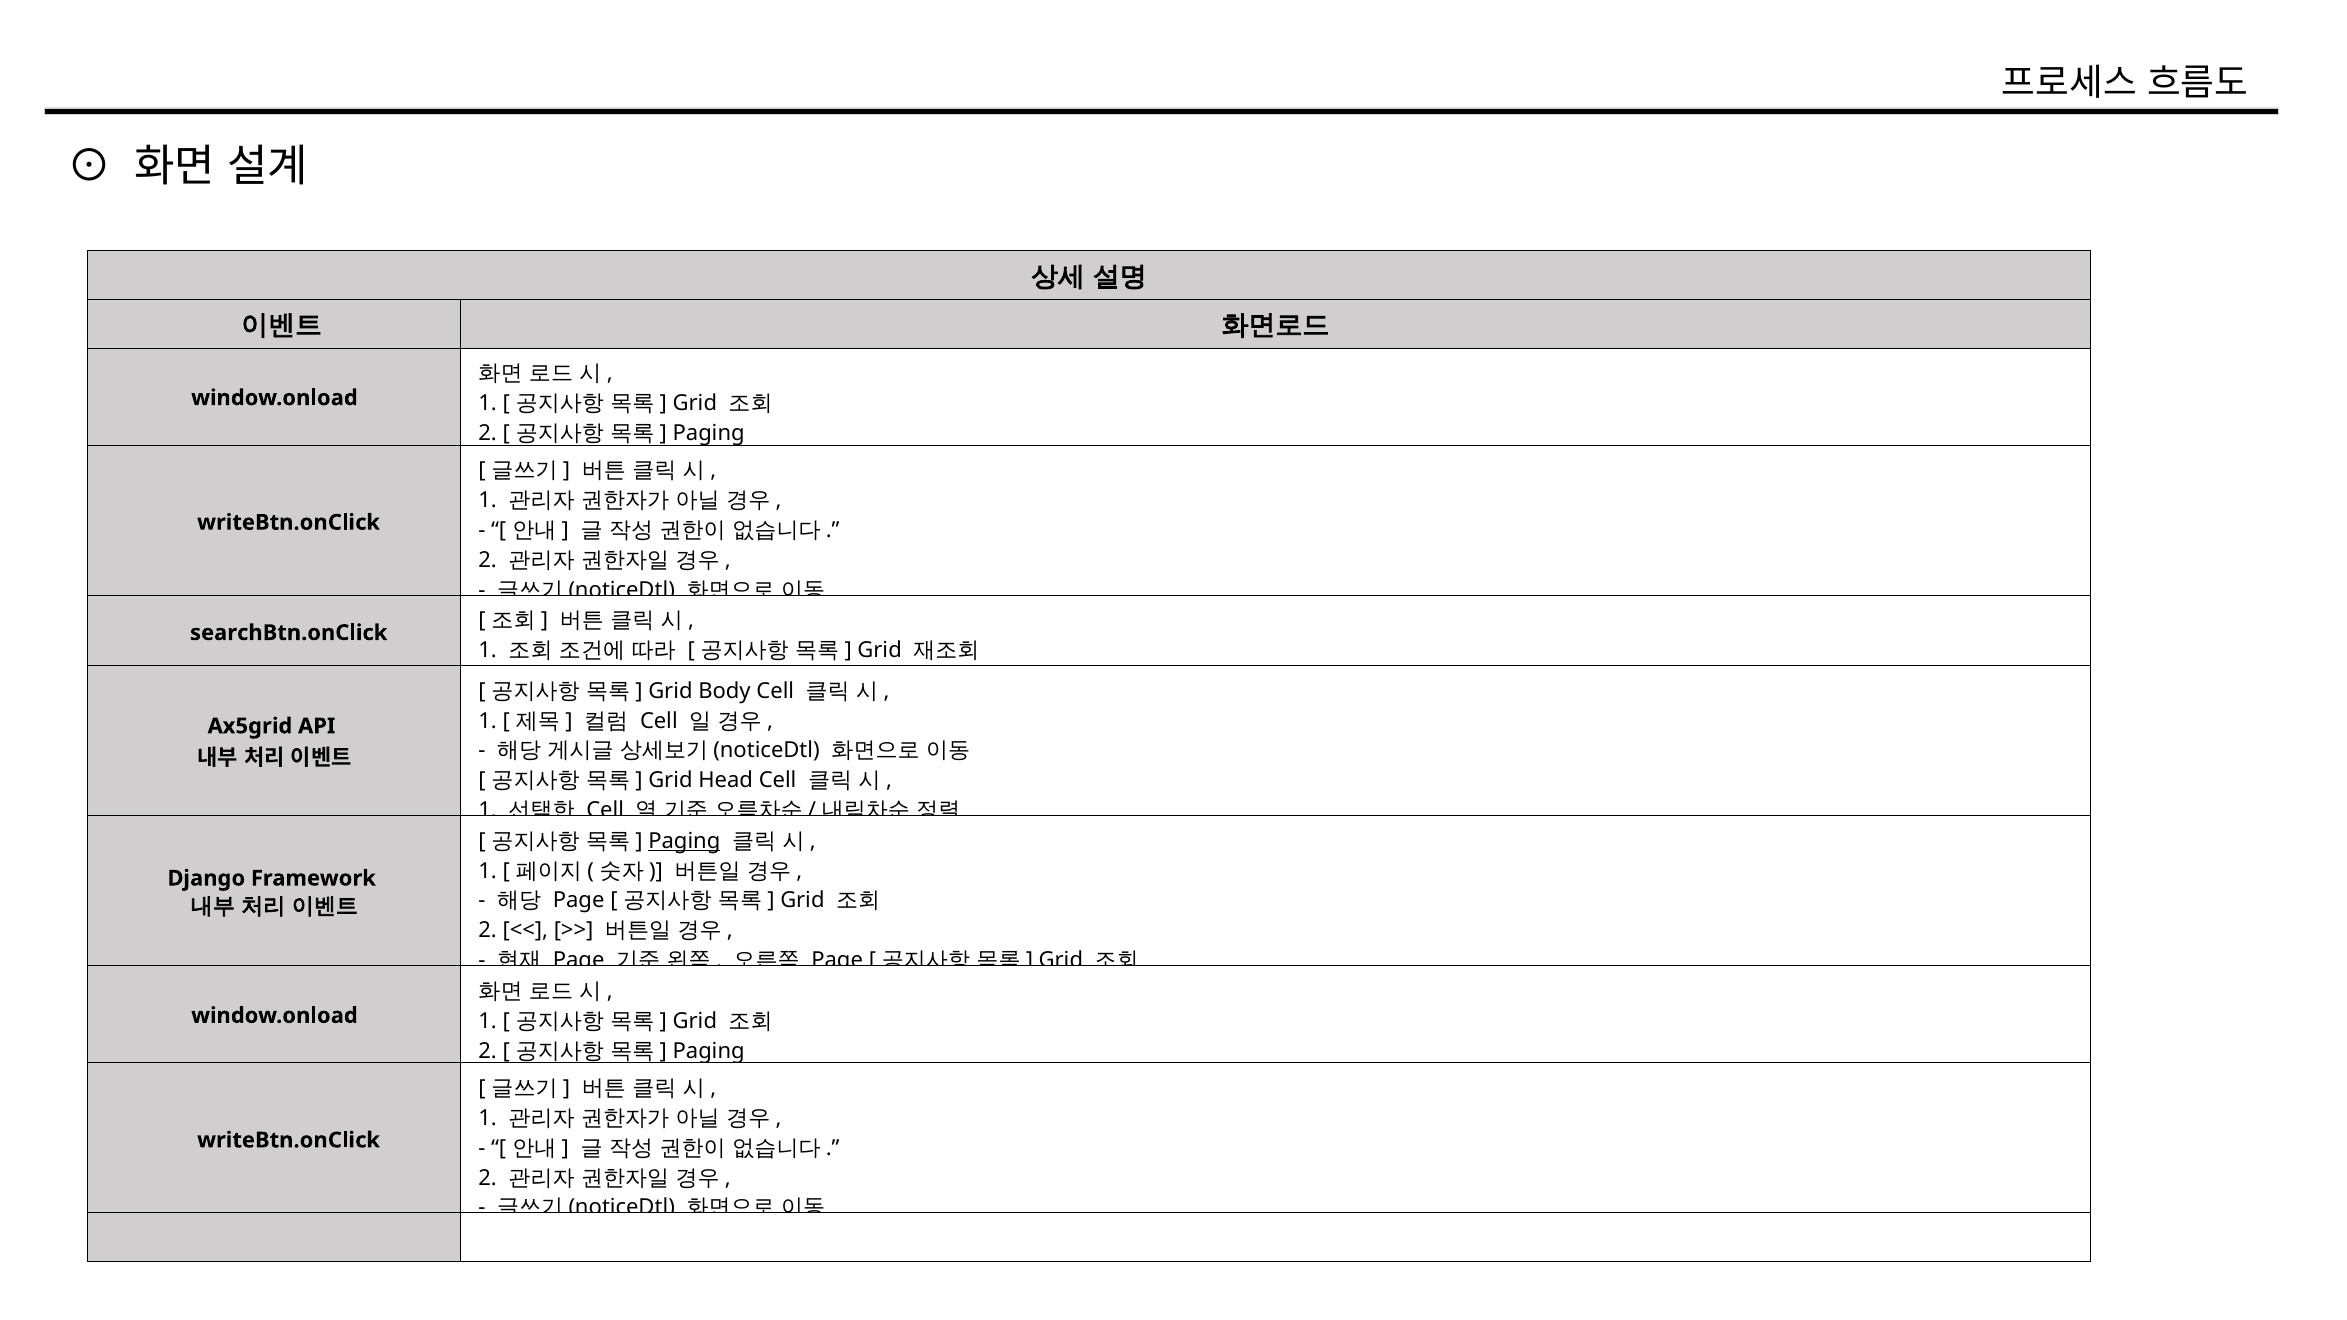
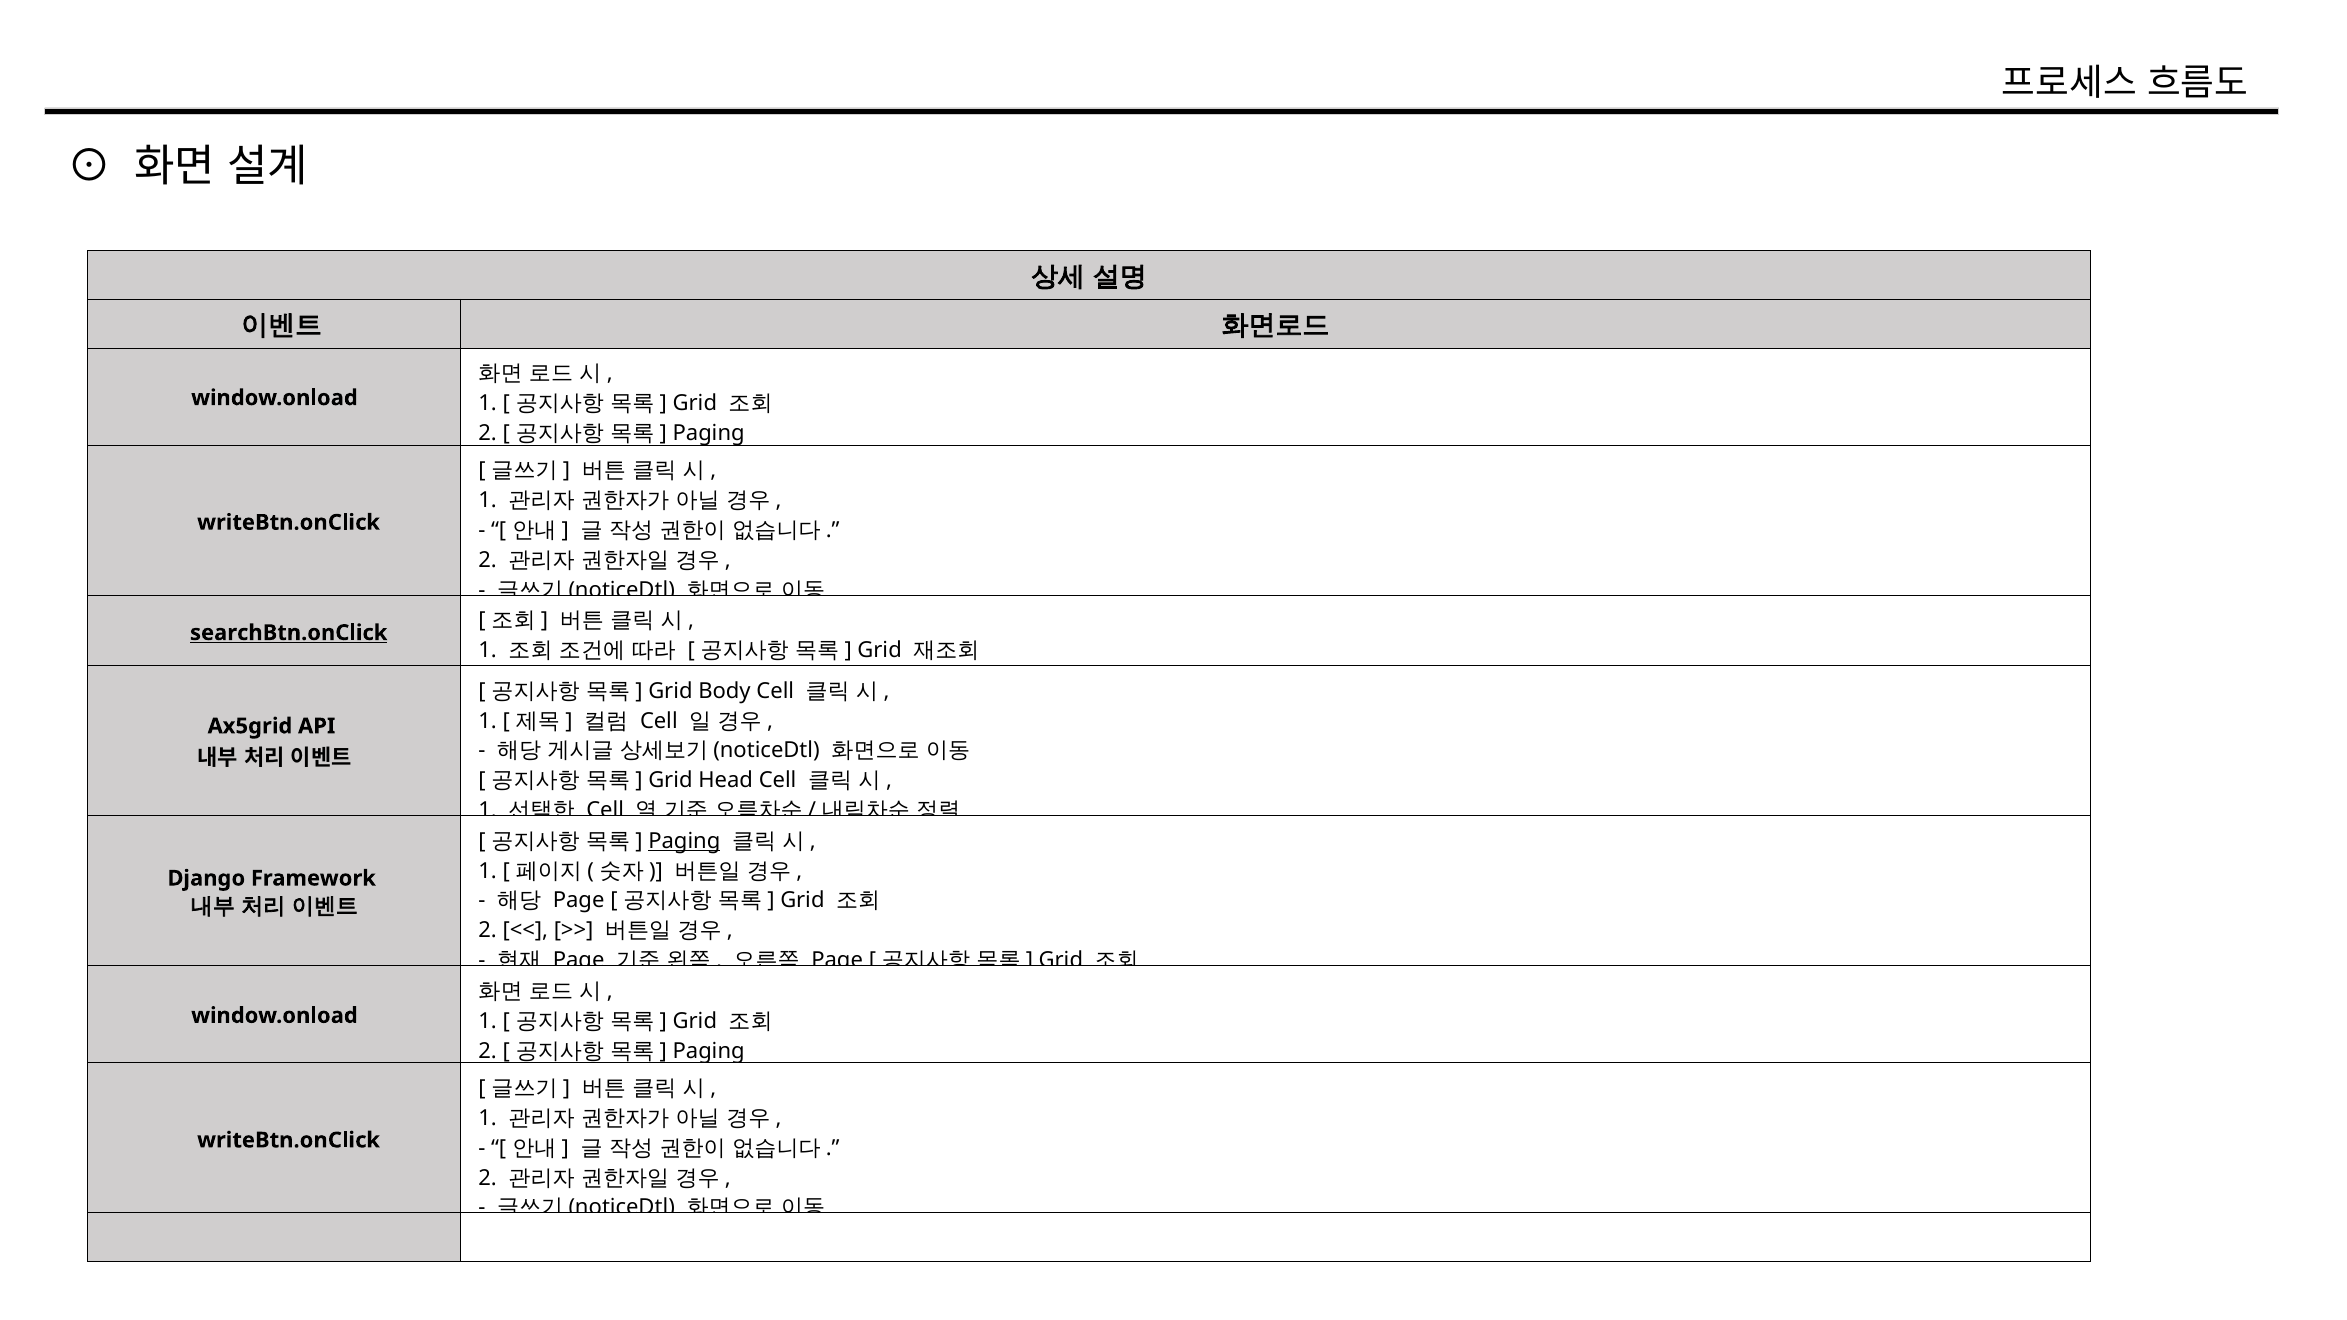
searchBtn.onClick underline: none -> present
